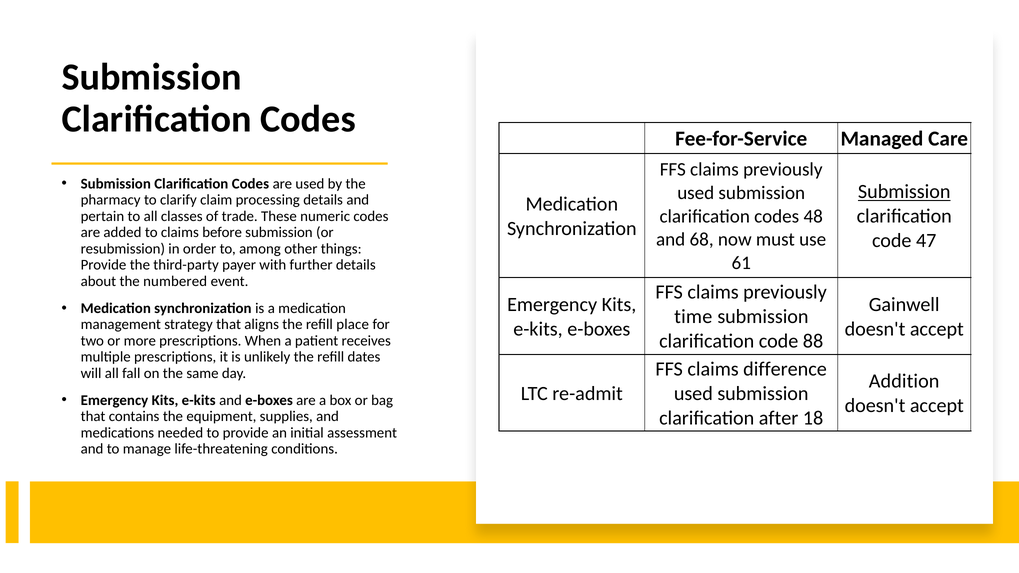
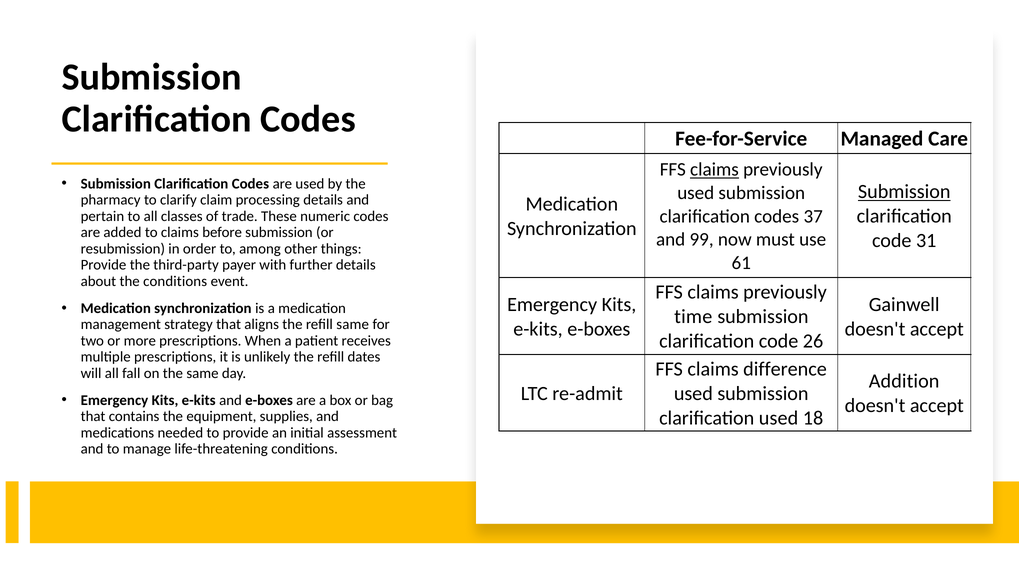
claims at (714, 170) underline: none -> present
48: 48 -> 37
68: 68 -> 99
47: 47 -> 31
the numbered: numbered -> conditions
refill place: place -> same
88: 88 -> 26
clarification after: after -> used
